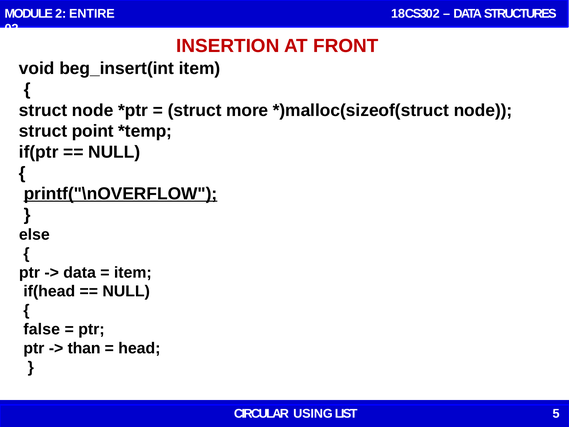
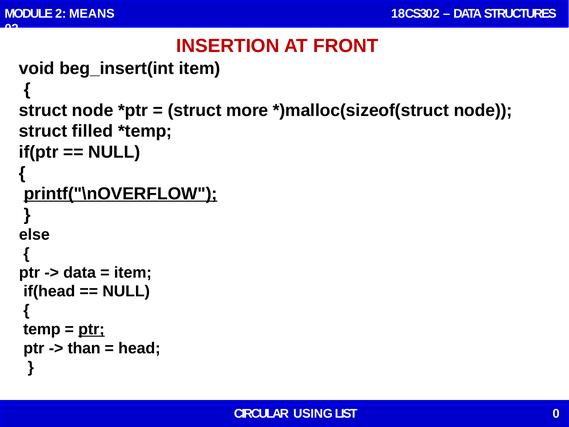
ENTIRE: ENTIRE -> MEANS
point: point -> filled
false: false -> temp
ptr at (91, 329) underline: none -> present
5: 5 -> 0
